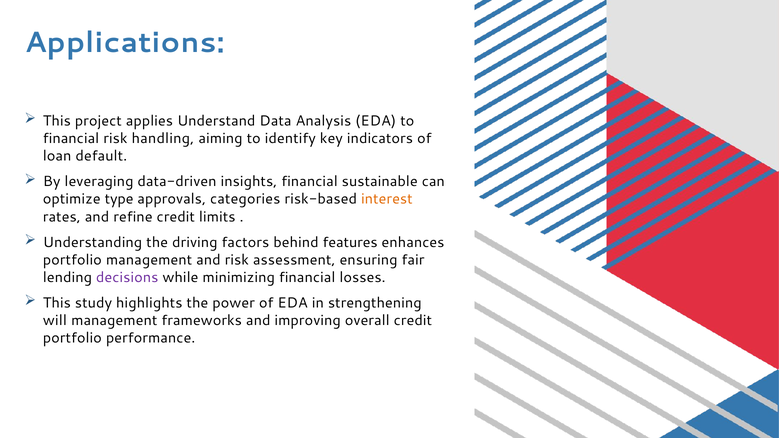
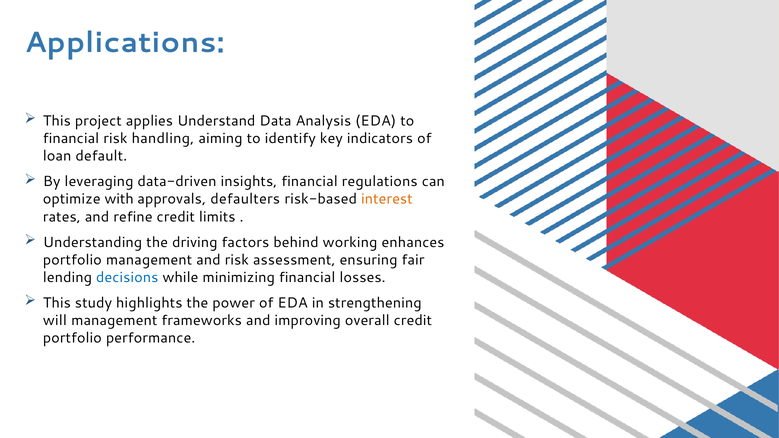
sustainable: sustainable -> regulations
type: type -> with
categories: categories -> defaulters
features: features -> working
decisions colour: purple -> blue
